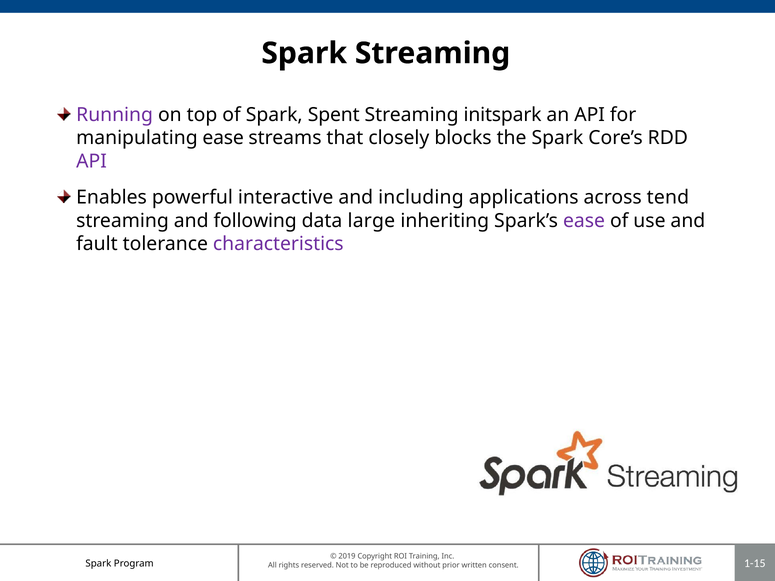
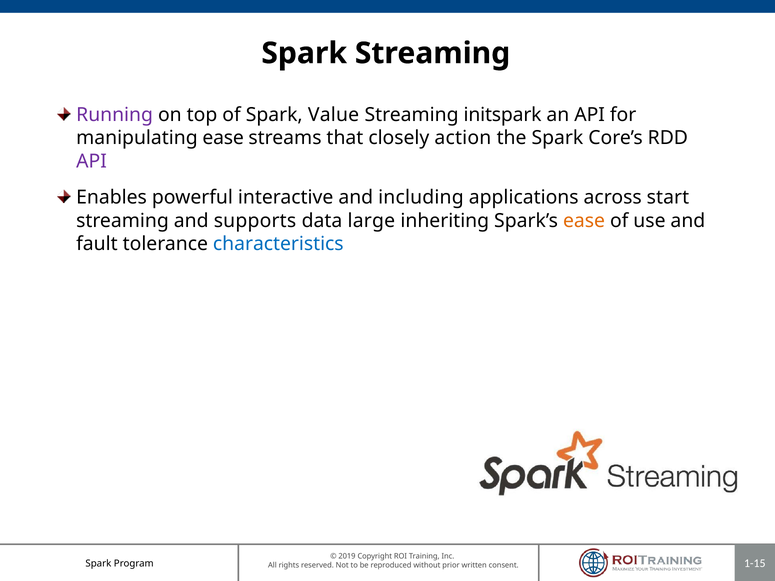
Spent: Spent -> Value
blocks: blocks -> action
tend: tend -> start
following: following -> supports
ease at (584, 221) colour: purple -> orange
characteristics colour: purple -> blue
